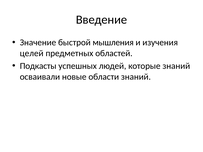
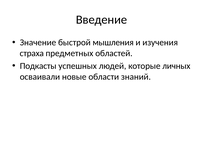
целей: целей -> страха
которые знаний: знаний -> личных
